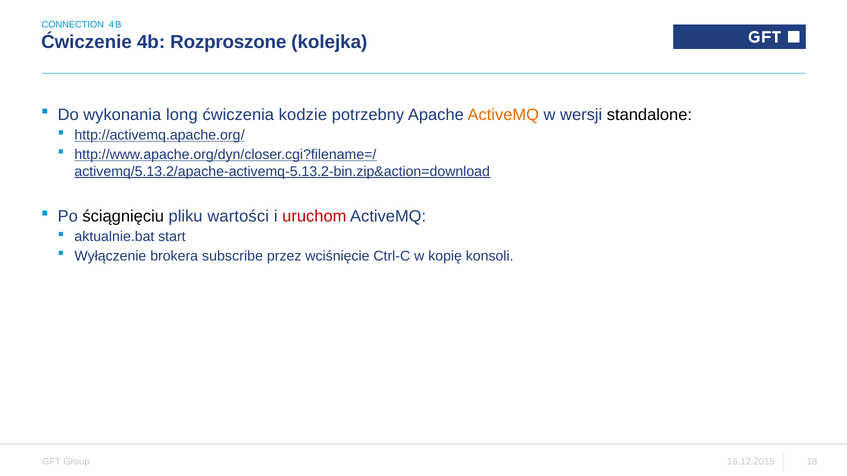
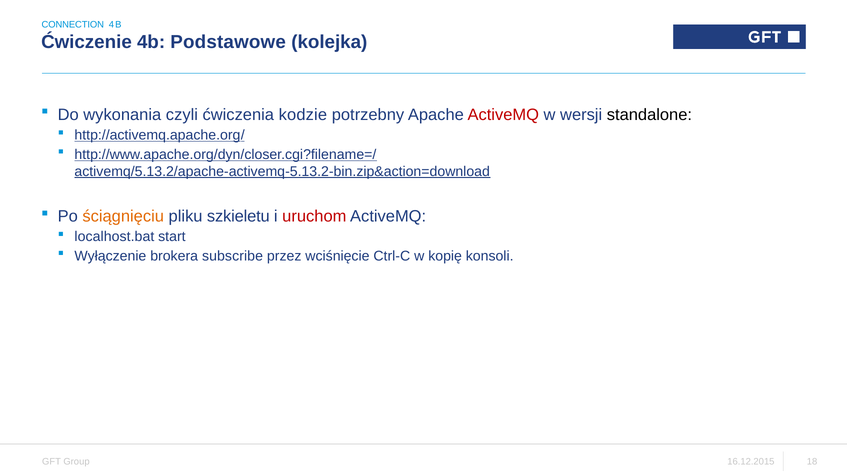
Rozproszone: Rozproszone -> Podstawowe
long: long -> czyli
ActiveMQ at (503, 115) colour: orange -> red
ściągnięciu colour: black -> orange
wartości: wartości -> szkieletu
aktualnie.bat: aktualnie.bat -> localhost.bat
